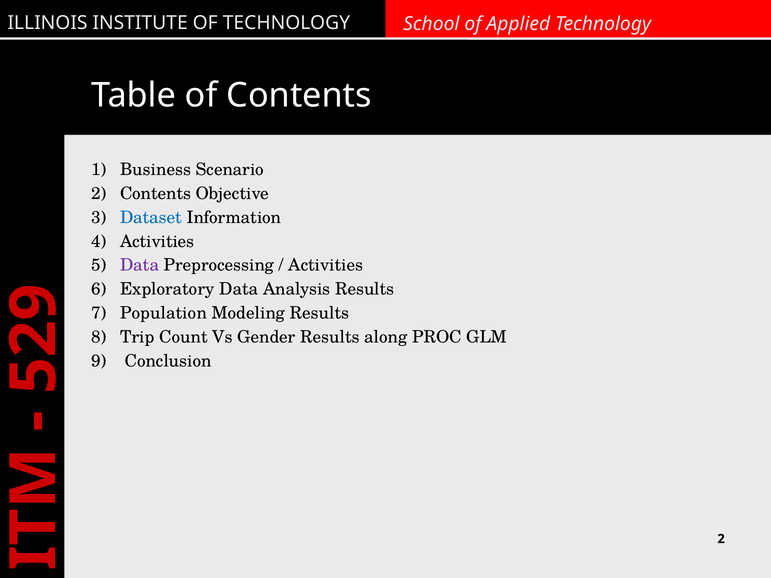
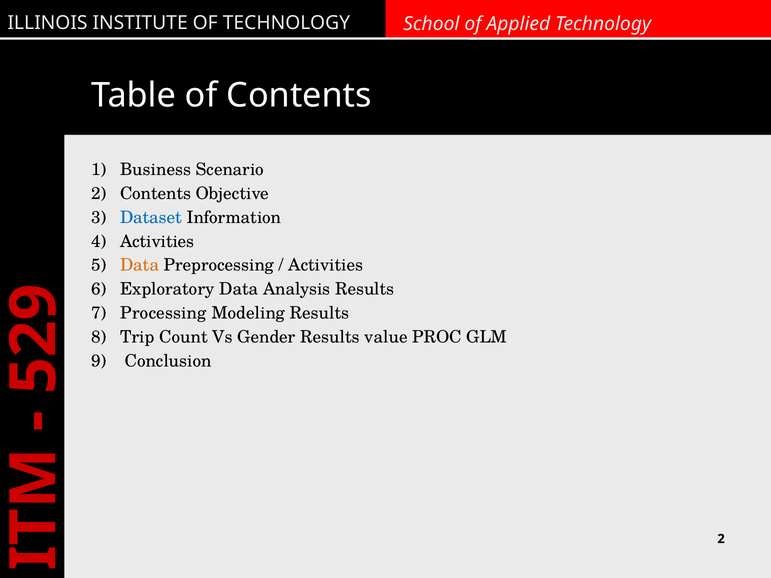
Data at (140, 265) colour: purple -> orange
Population: Population -> Processing
along: along -> value
